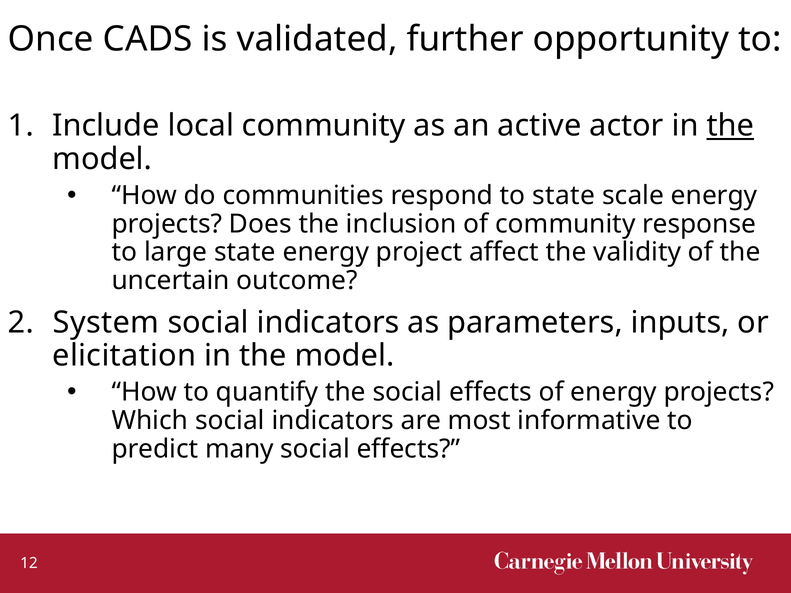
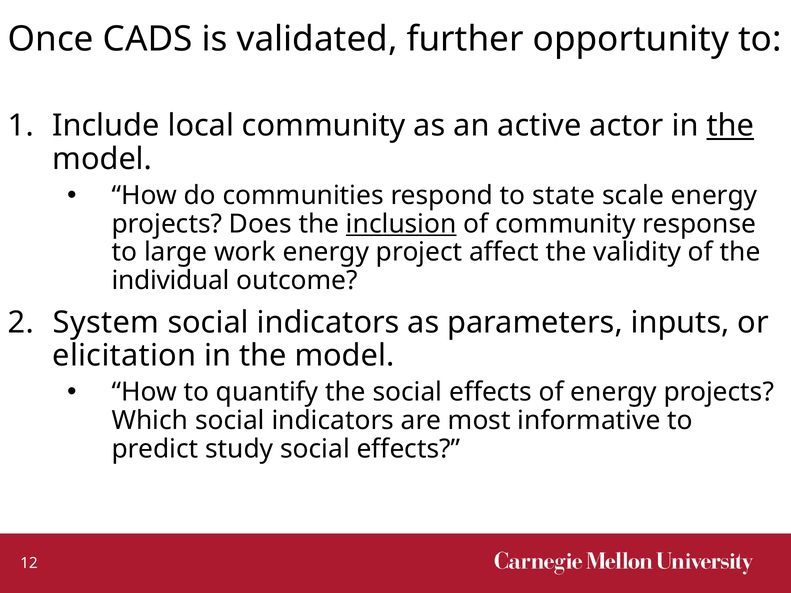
inclusion underline: none -> present
large state: state -> work
uncertain: uncertain -> individual
many: many -> study
